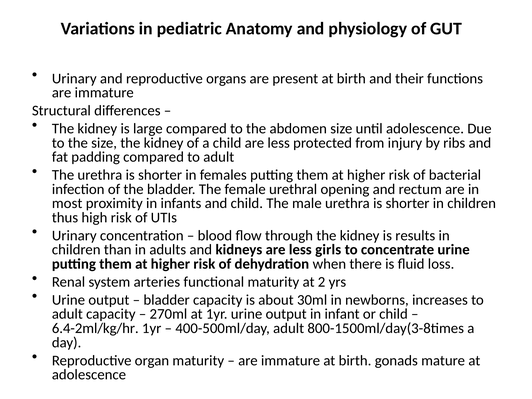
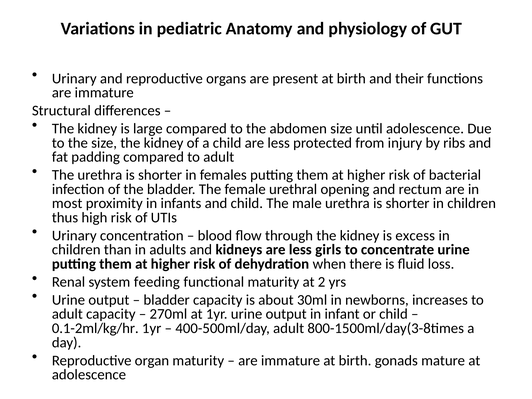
results: results -> excess
arteries: arteries -> feeding
6.4-2ml/kg/hr: 6.4-2ml/kg/hr -> 0.1-2ml/kg/hr
